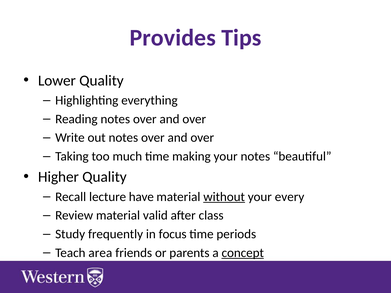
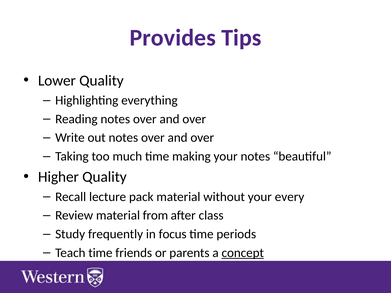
have: have -> pack
without underline: present -> none
valid: valid -> from
Teach area: area -> time
